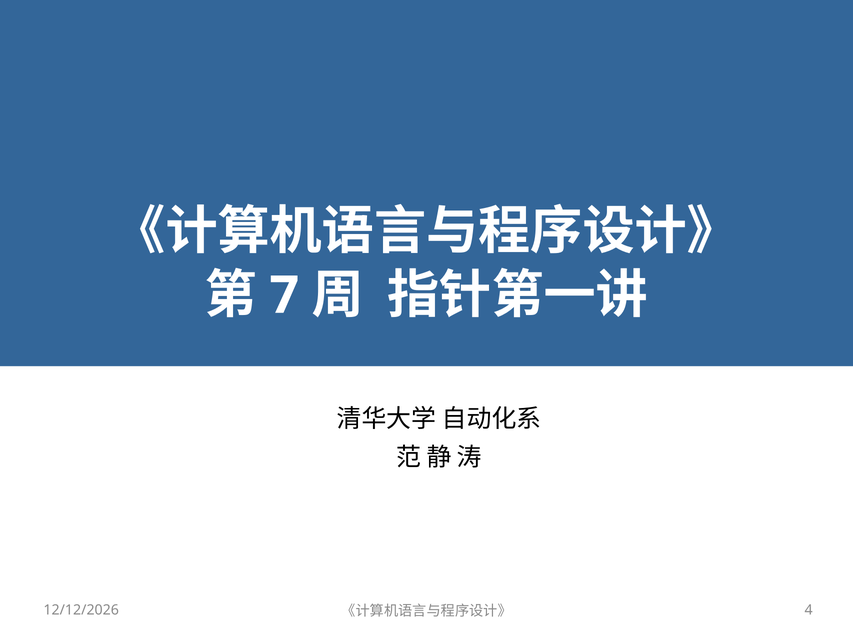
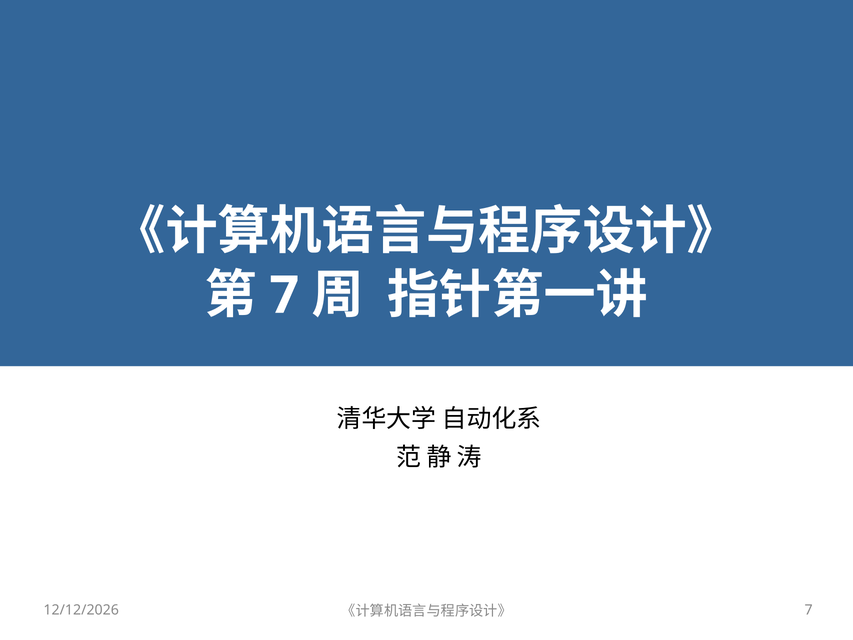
4 at (809, 610): 4 -> 7
